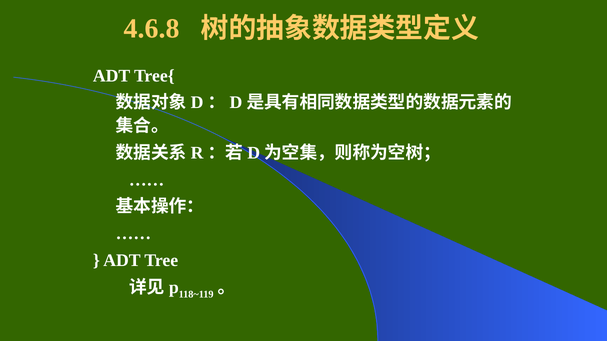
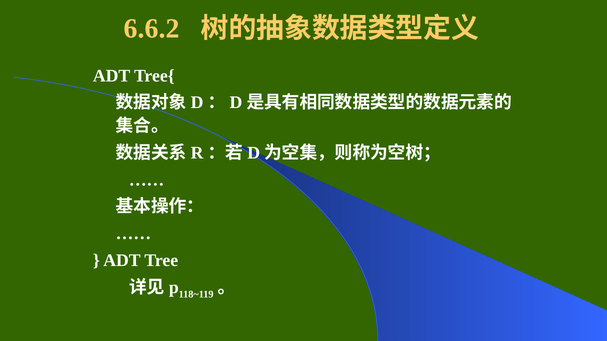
4.6.8: 4.6.8 -> 6.6.2
